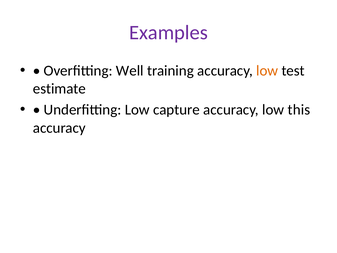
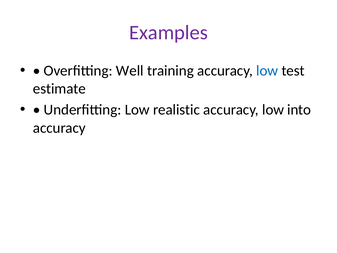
low at (267, 71) colour: orange -> blue
capture: capture -> realistic
this: this -> into
